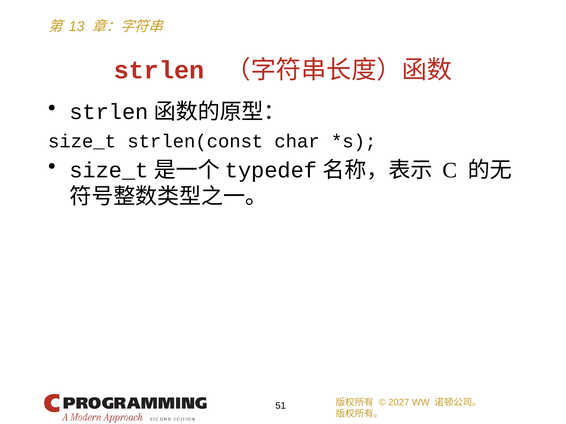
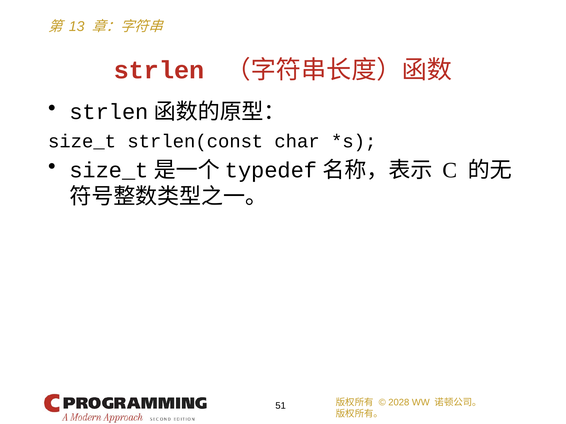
2027: 2027 -> 2028
